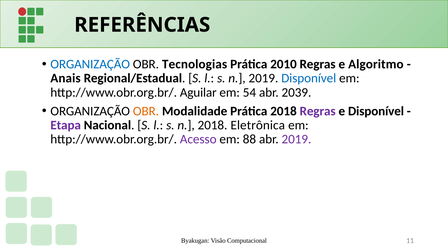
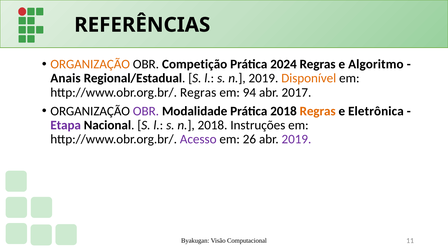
ORGANIZAÇÃO at (90, 64) colour: blue -> orange
Tecnologias: Tecnologias -> Competição
2010: 2010 -> 2024
Disponível at (309, 78) colour: blue -> orange
http://www.obr.org.br/ Aguilar: Aguilar -> Regras
54: 54 -> 94
2039: 2039 -> 2017
OBR at (146, 111) colour: orange -> purple
Regras at (318, 111) colour: purple -> orange
e Disponível: Disponível -> Eletrônica
Eletrônica: Eletrônica -> Instruções
88: 88 -> 26
